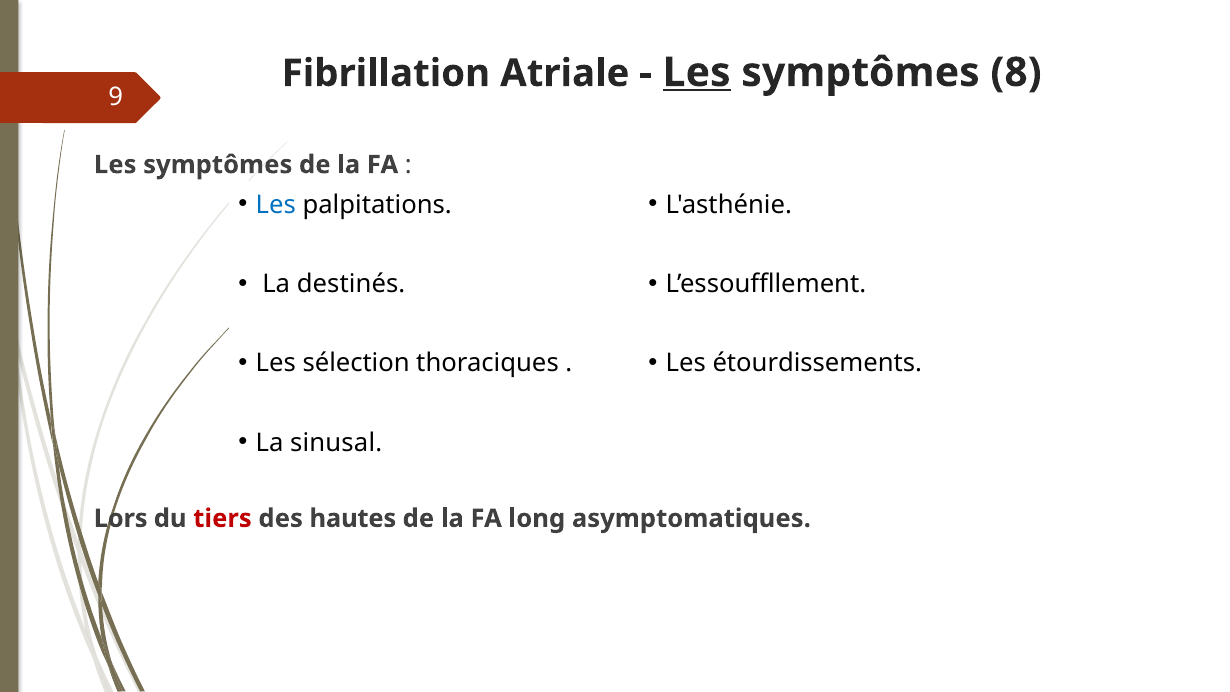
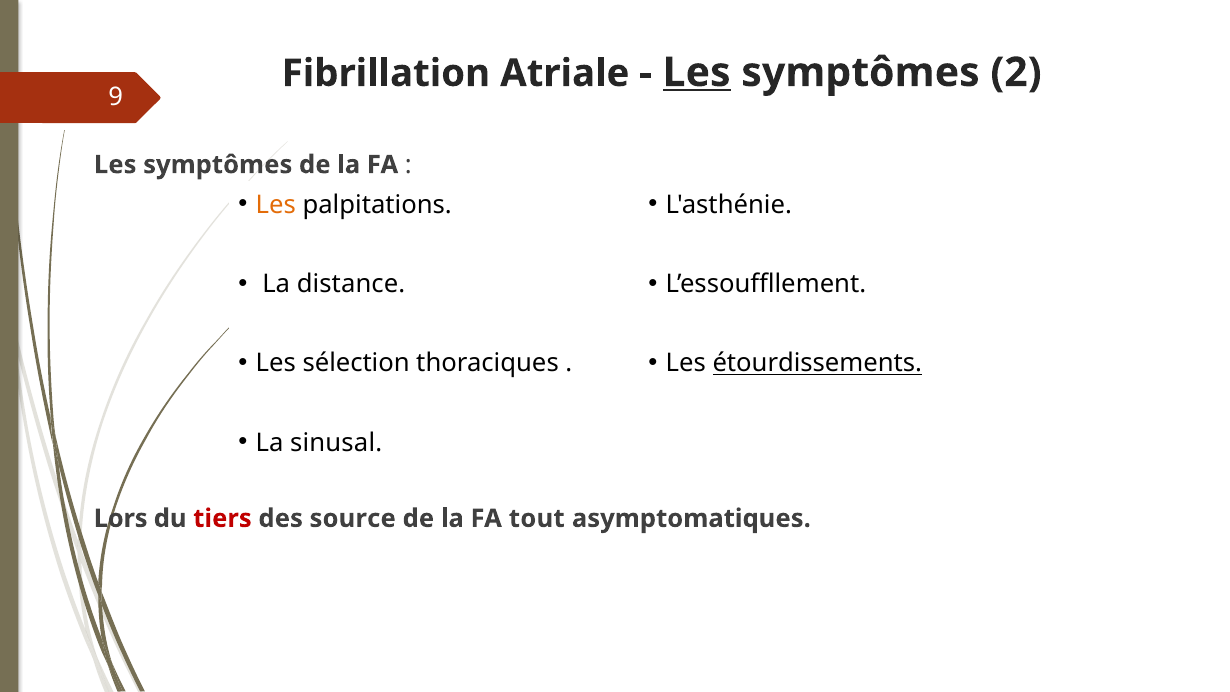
8: 8 -> 2
Les at (276, 205) colour: blue -> orange
destinés: destinés -> distance
étourdissements underline: none -> present
hautes: hautes -> source
long: long -> tout
